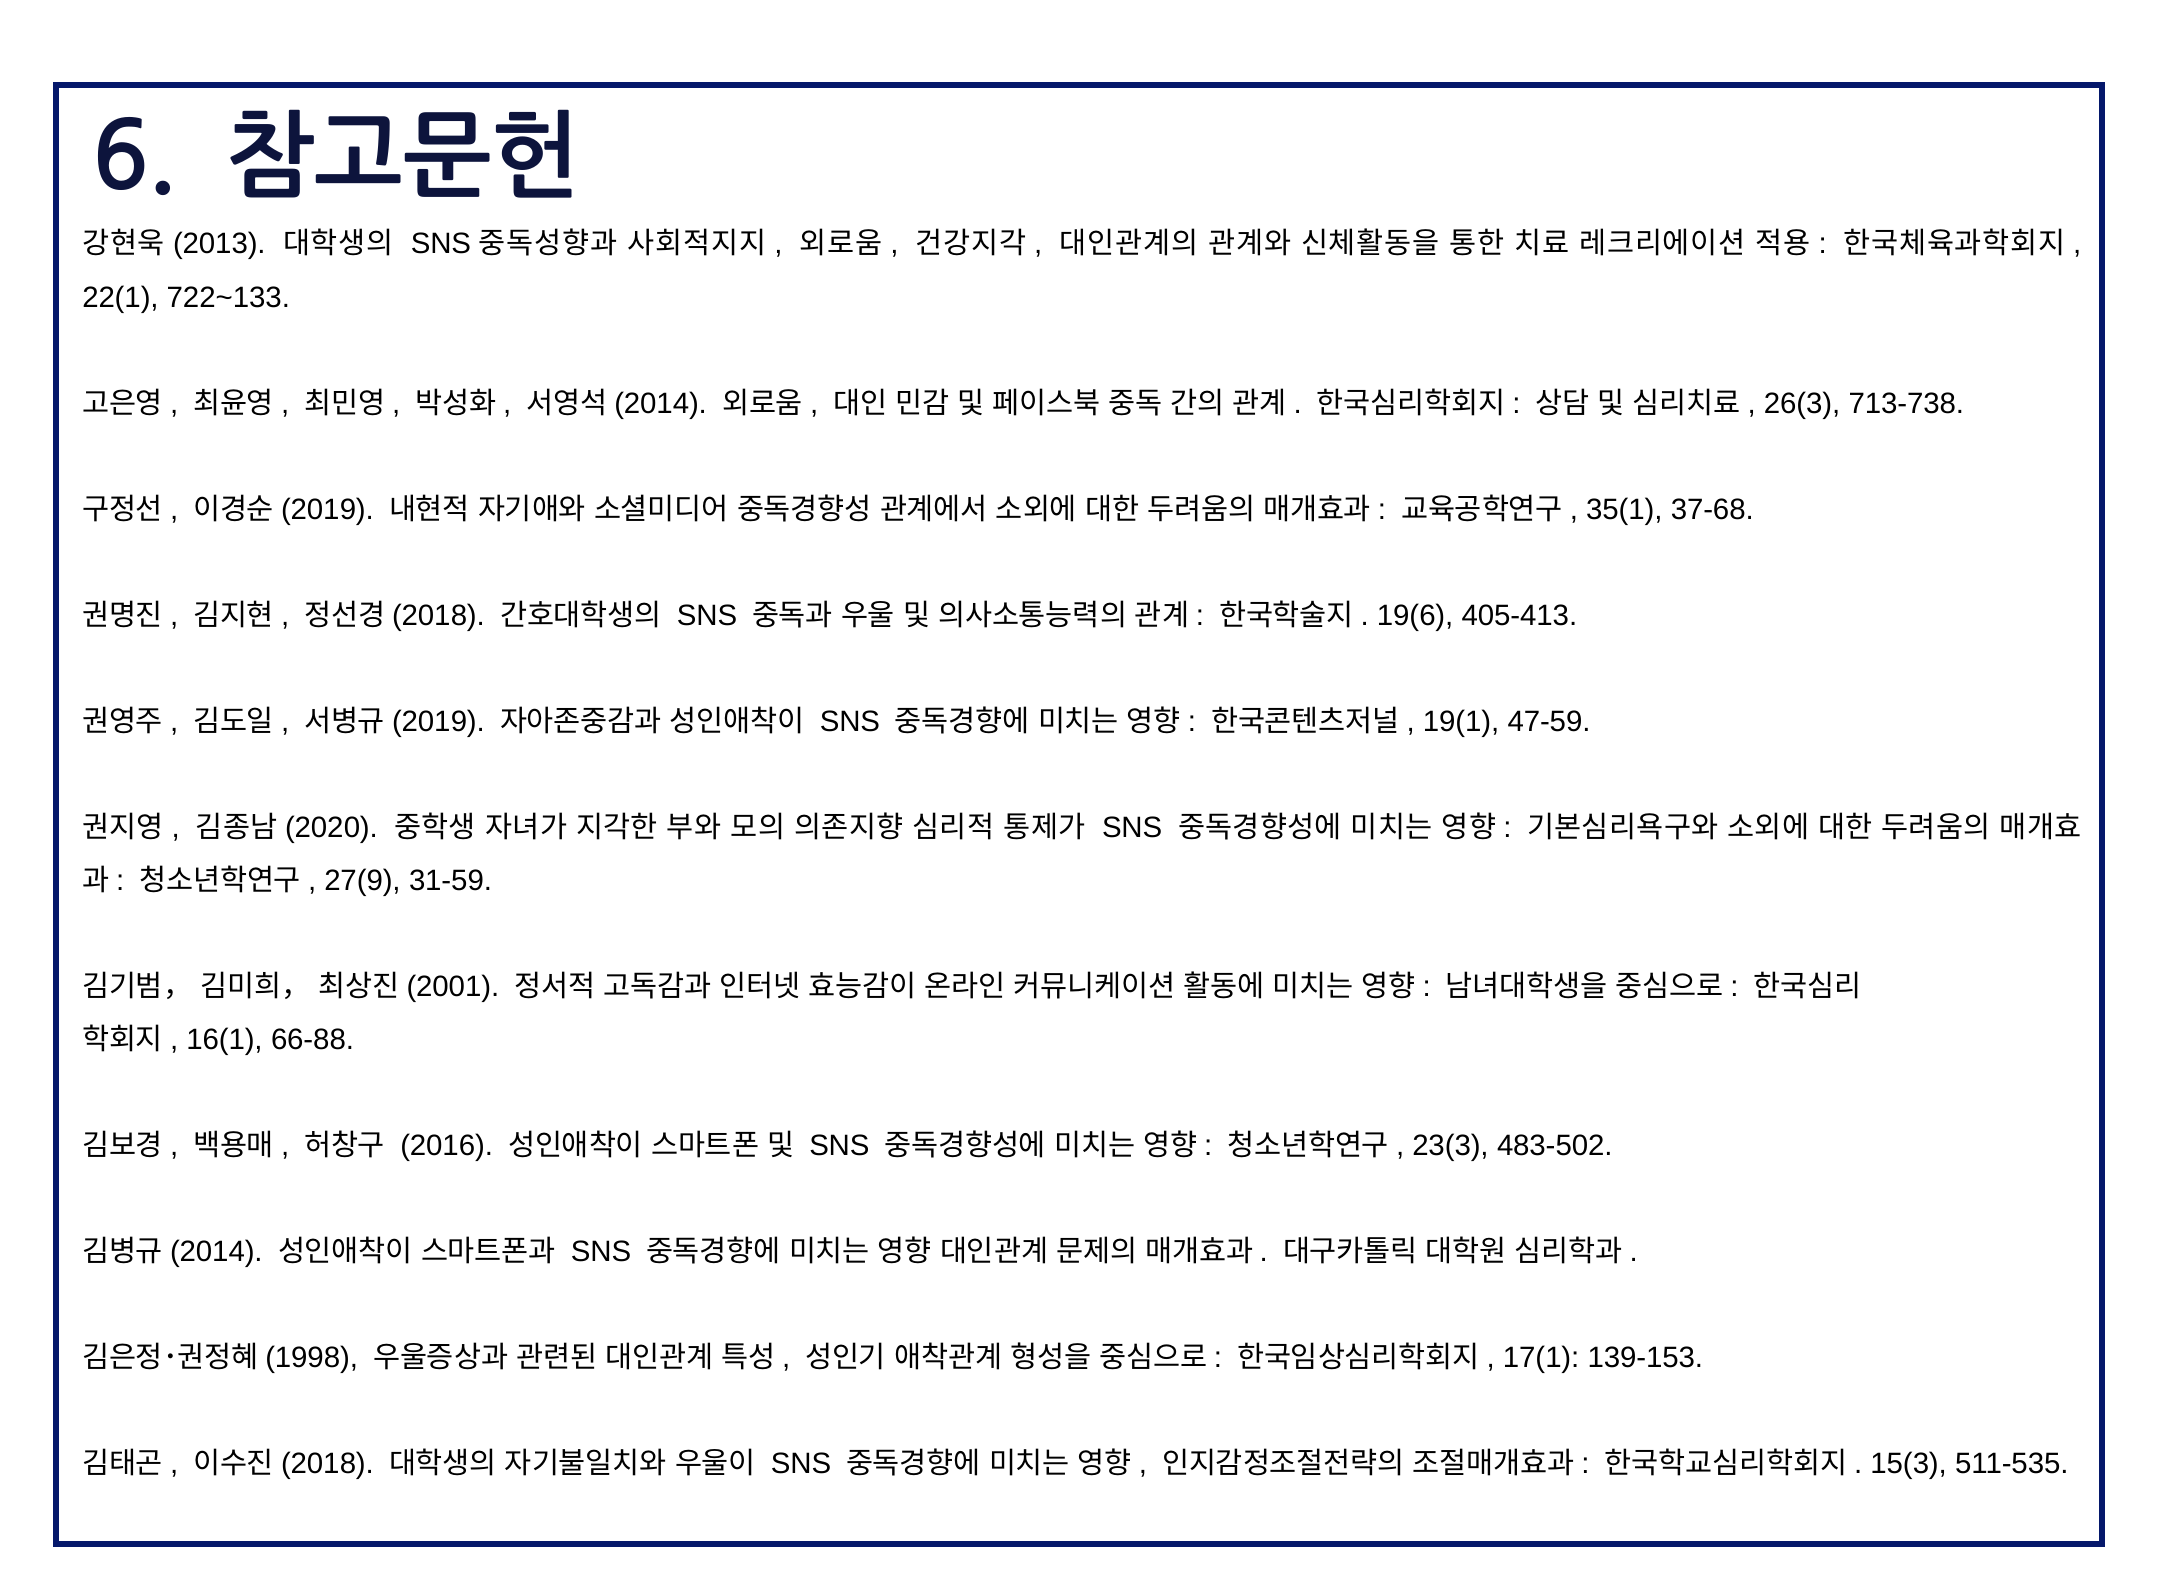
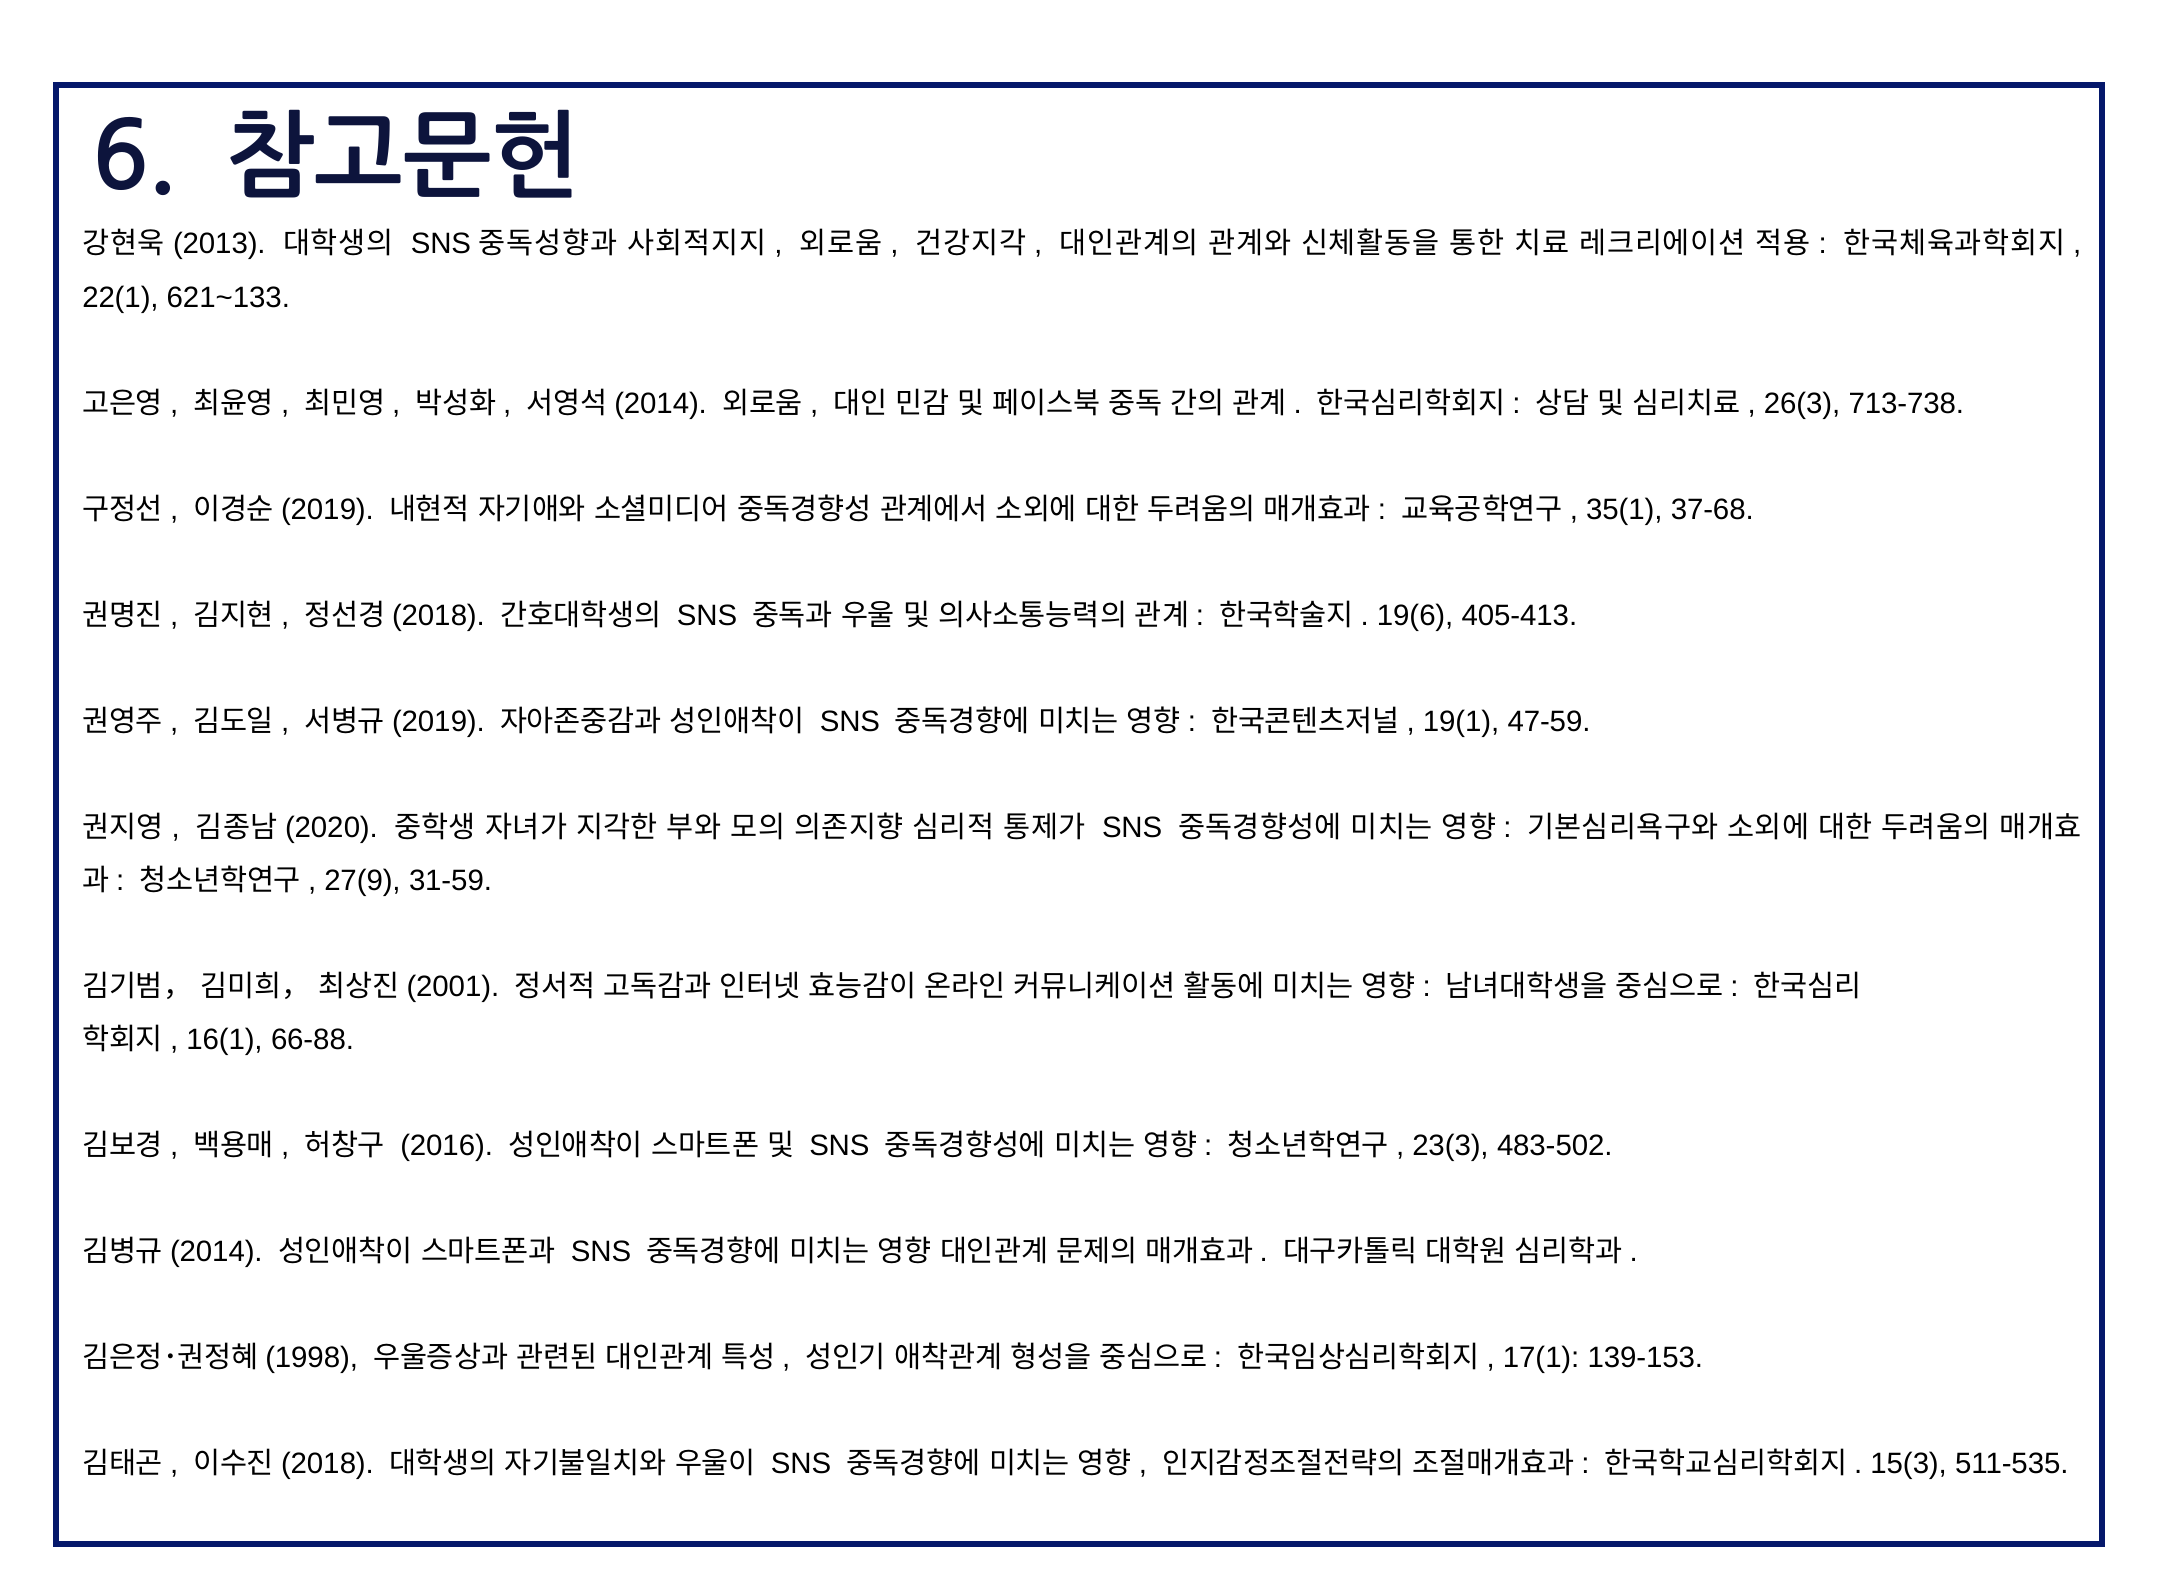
722~133: 722~133 -> 621~133
